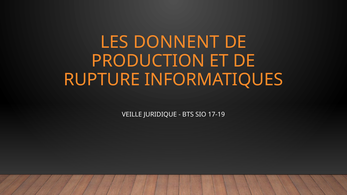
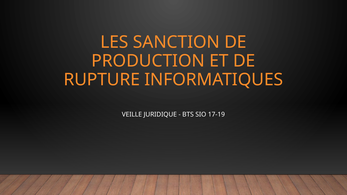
DONNENT: DONNENT -> SANCTION
